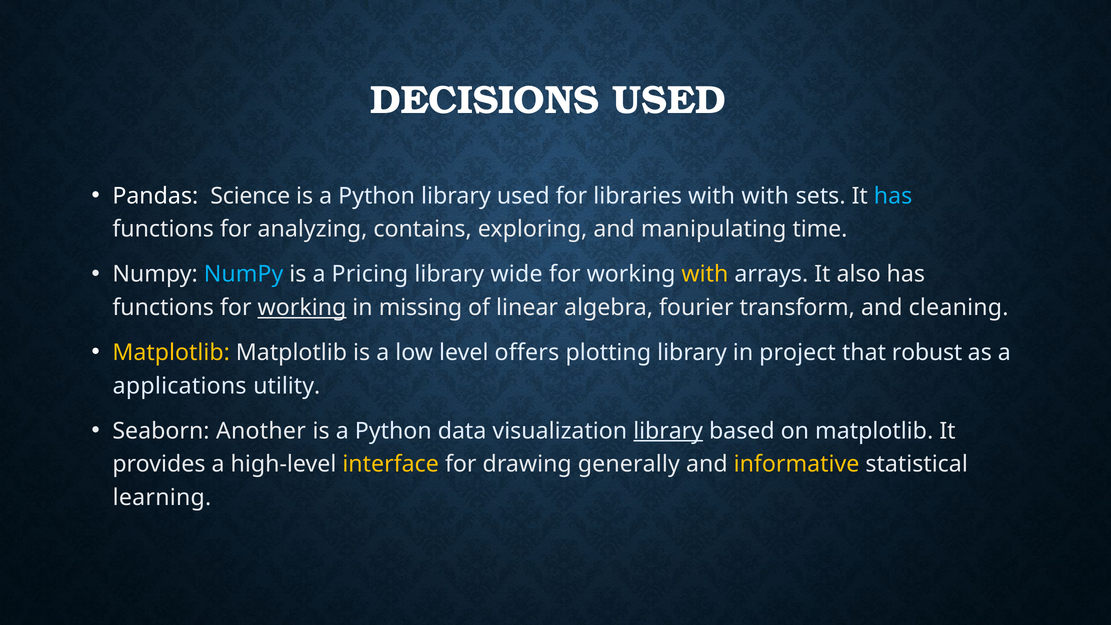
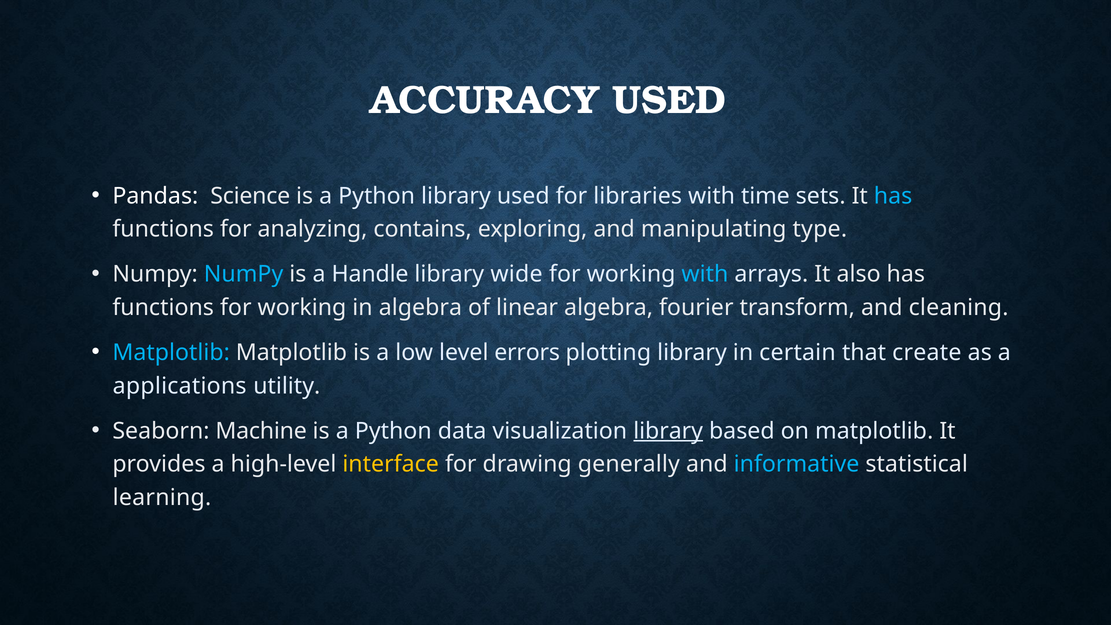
DECISIONS: DECISIONS -> ACCURACY
with with: with -> time
time: time -> type
Pricing: Pricing -> Handle
with at (705, 274) colour: yellow -> light blue
working at (302, 308) underline: present -> none
in missing: missing -> algebra
Matplotlib at (171, 353) colour: yellow -> light blue
offers: offers -> errors
project: project -> certain
robust: robust -> create
Another: Another -> Machine
informative colour: yellow -> light blue
